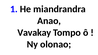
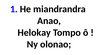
Vavakay: Vavakay -> Helokay
